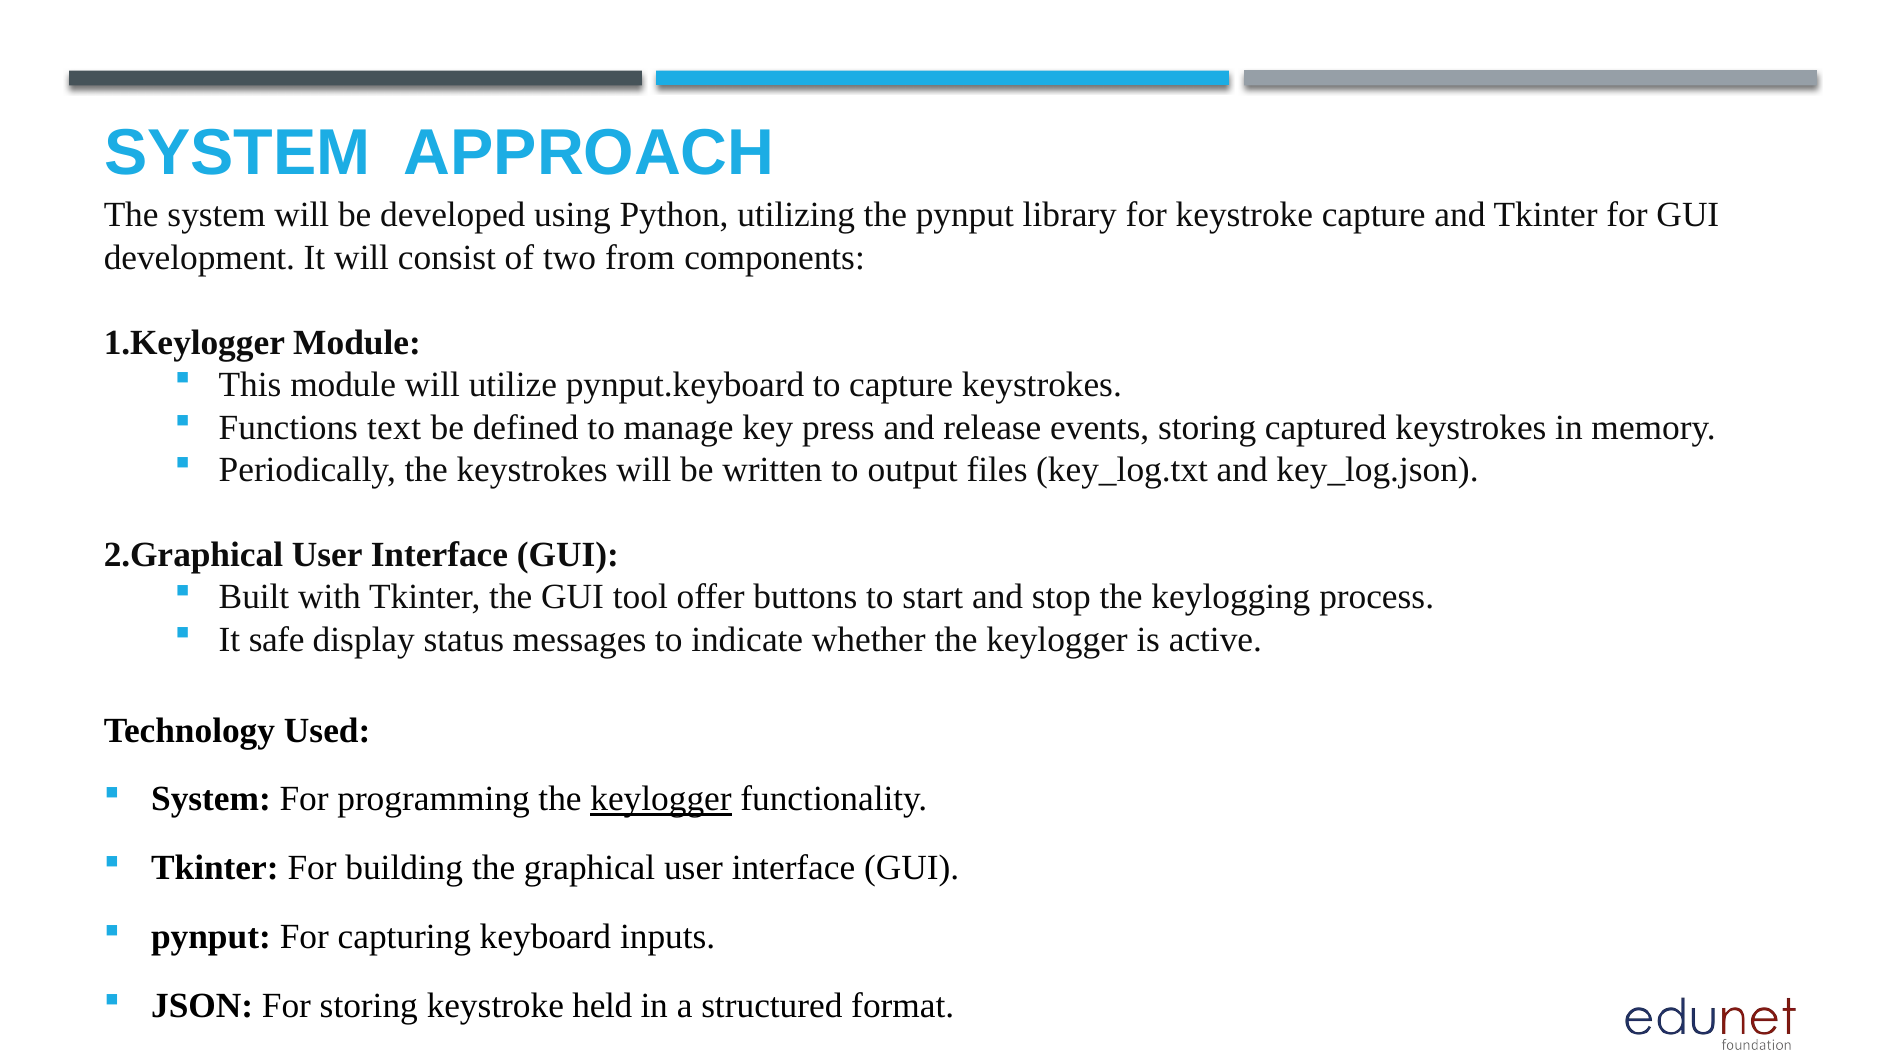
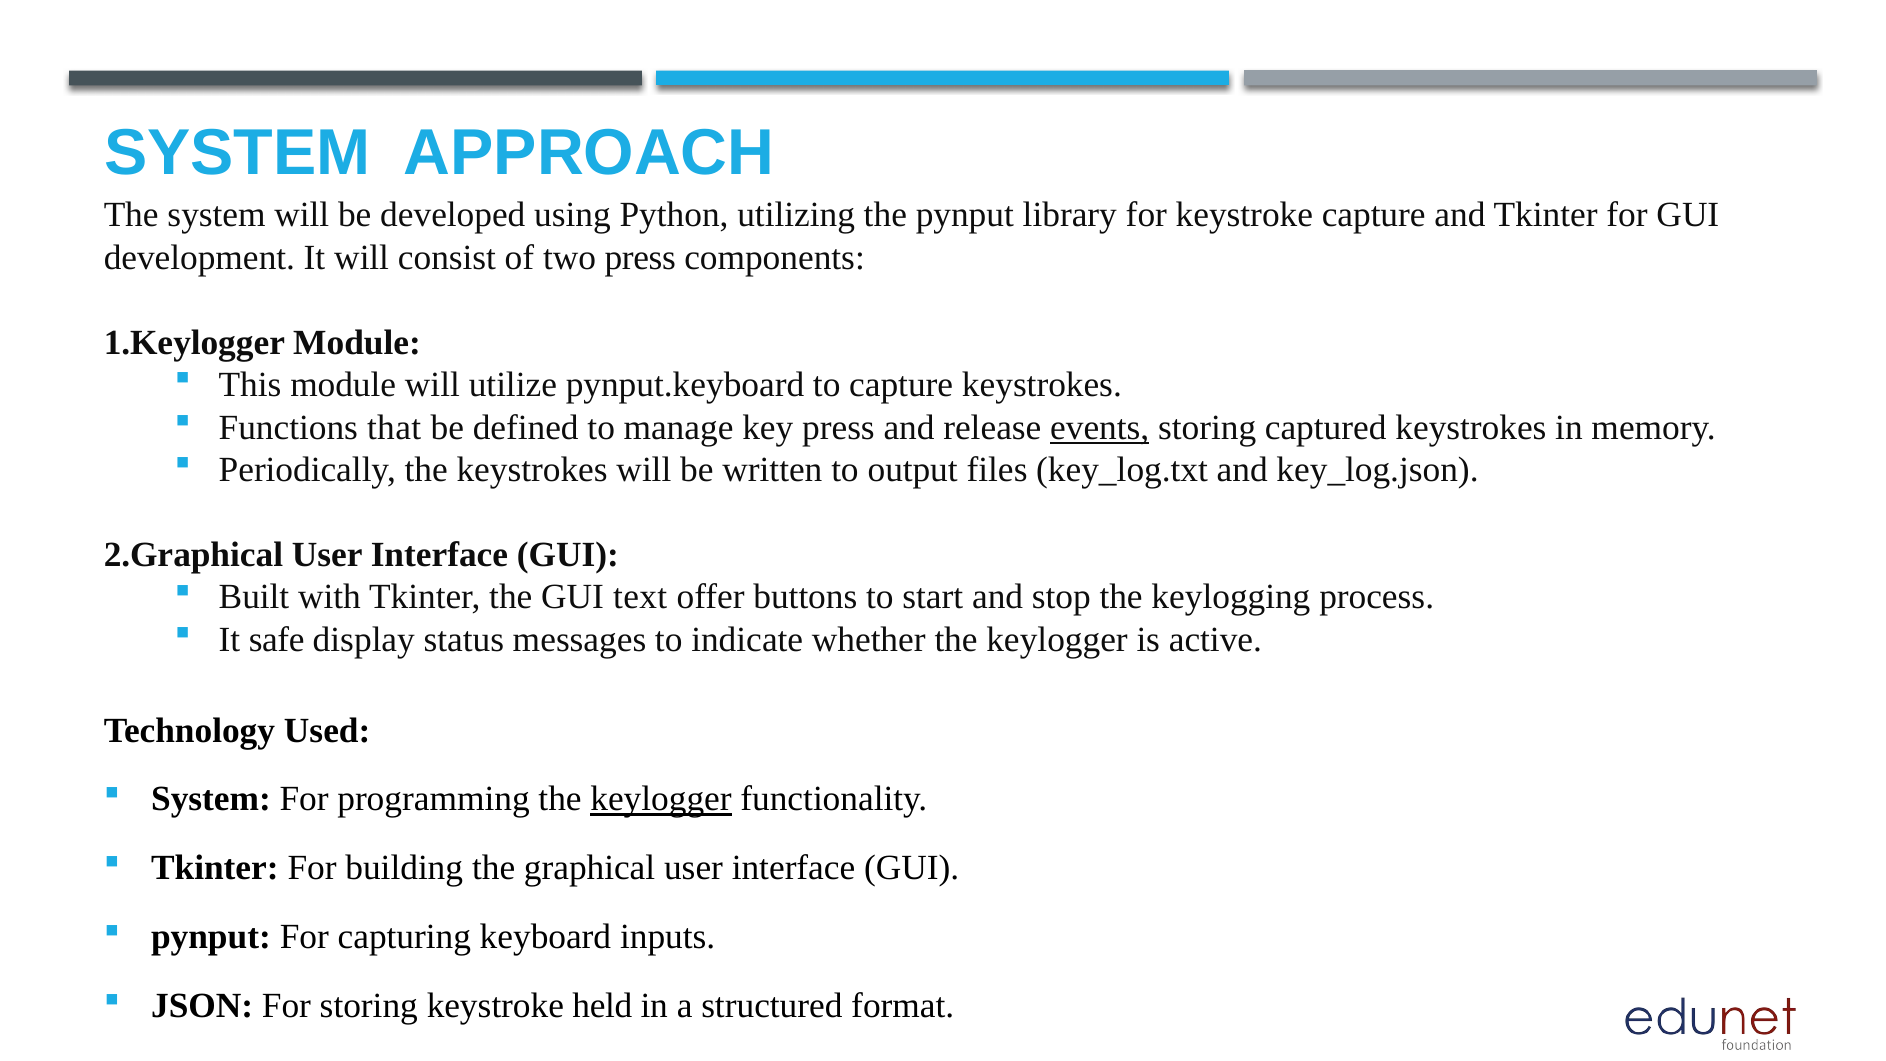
two from: from -> press
text: text -> that
events underline: none -> present
tool: tool -> text
